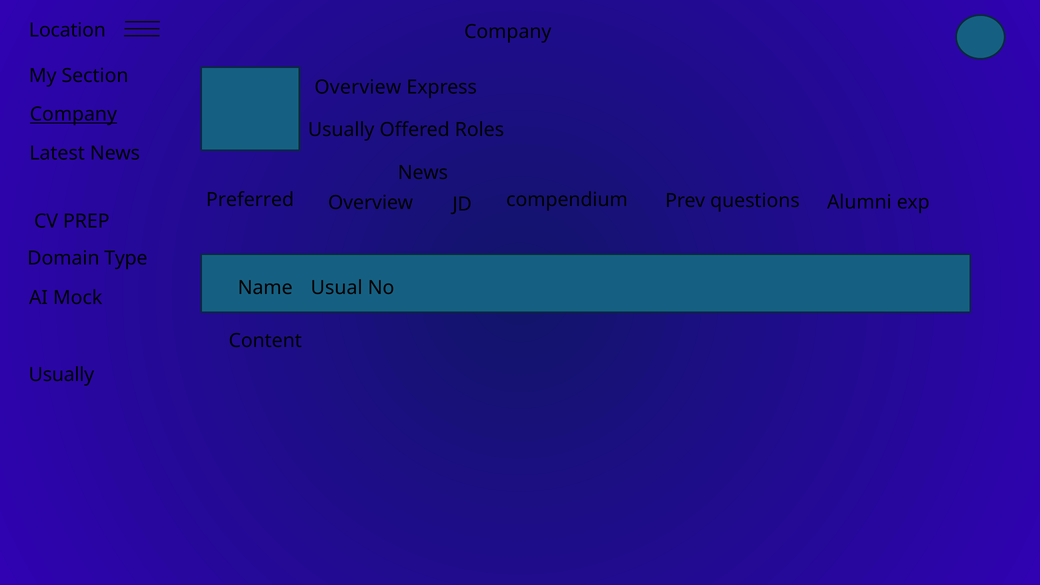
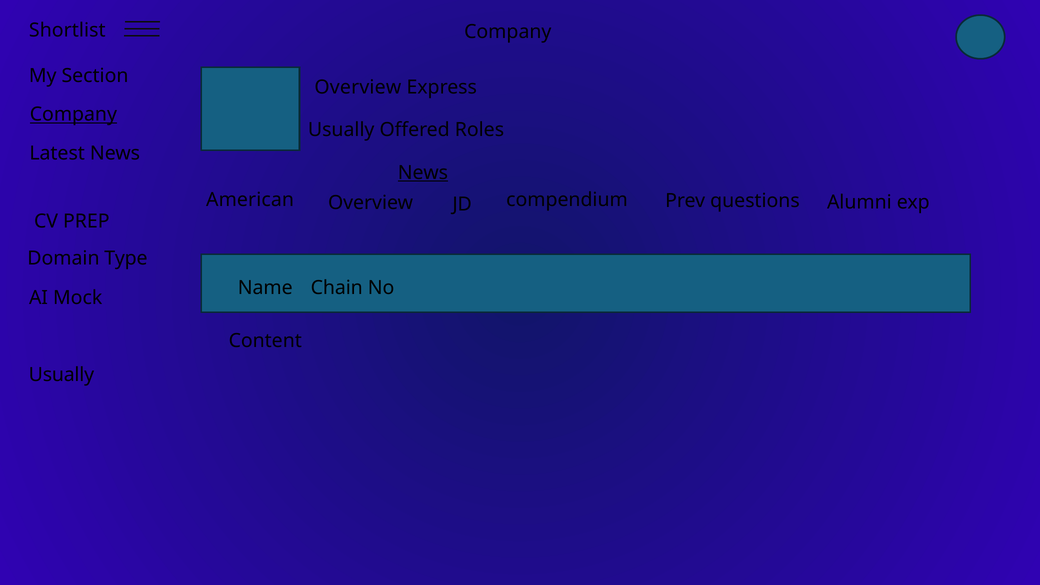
Location: Location -> Shortlist
News at (423, 173) underline: none -> present
Preferred: Preferred -> American
Usual: Usual -> Chain
